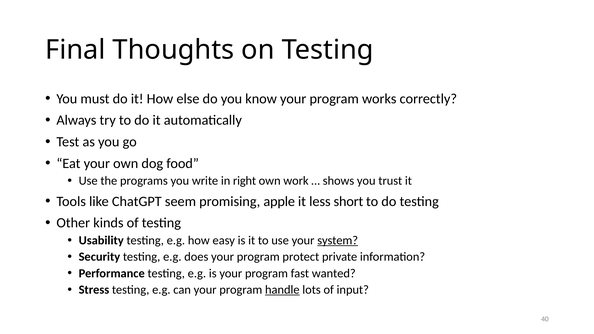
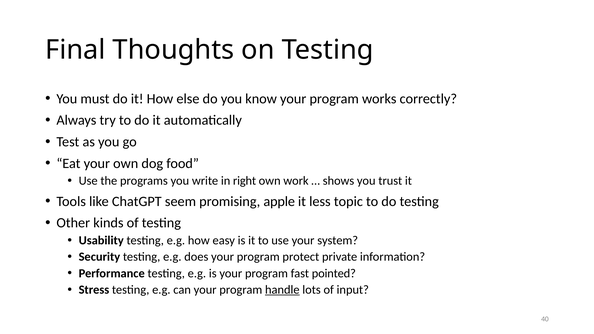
short: short -> topic
system underline: present -> none
wanted: wanted -> pointed
